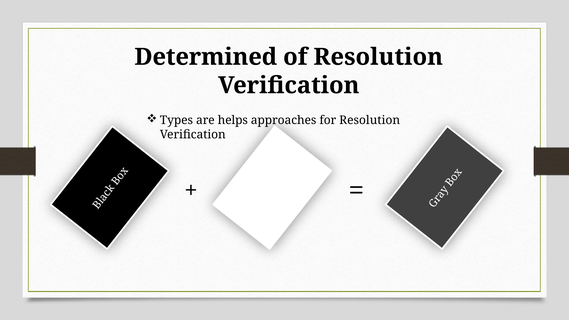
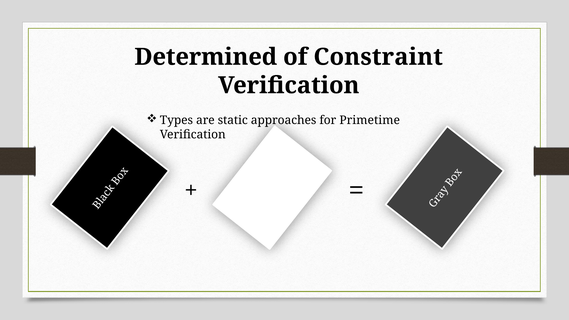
of Resolution: Resolution -> Constraint
helps: helps -> static
for Resolution: Resolution -> Primetime
